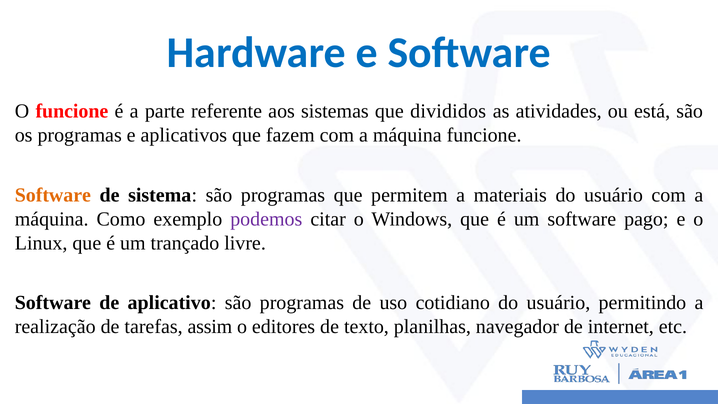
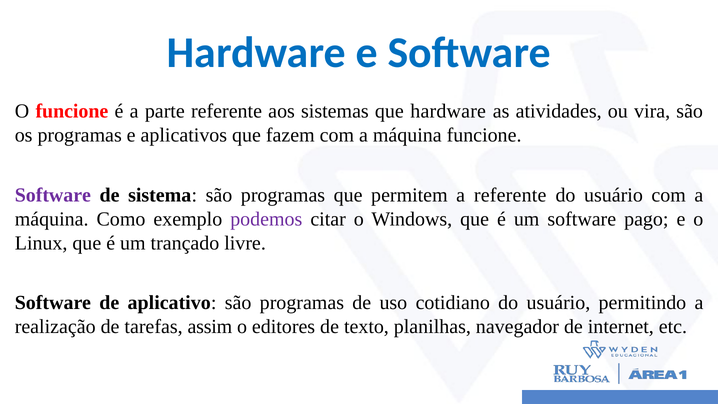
que divididos: divididos -> hardware
está: está -> vira
Software at (53, 195) colour: orange -> purple
a materiais: materiais -> referente
